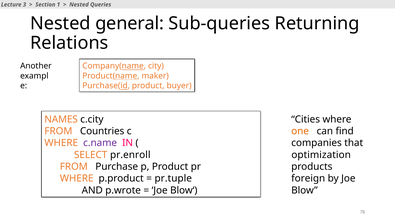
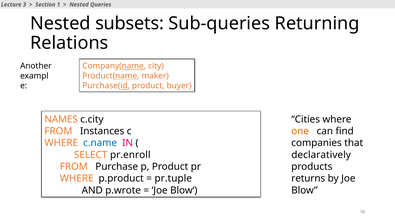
general: general -> subsets
Countries: Countries -> Instances
c.name colour: purple -> blue
optimization: optimization -> declaratively
foreign: foreign -> returns
